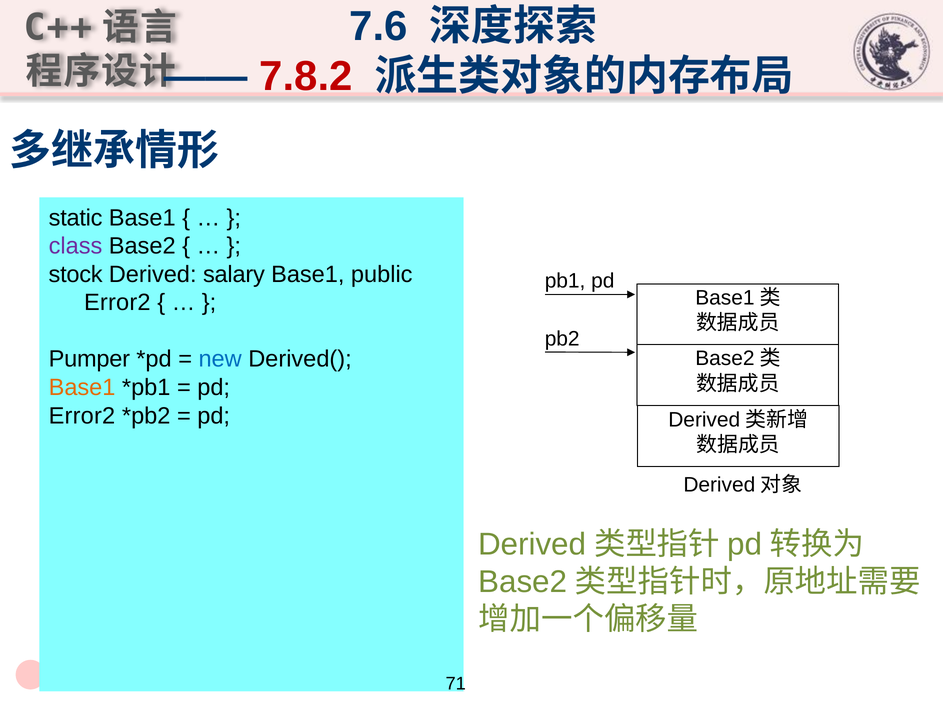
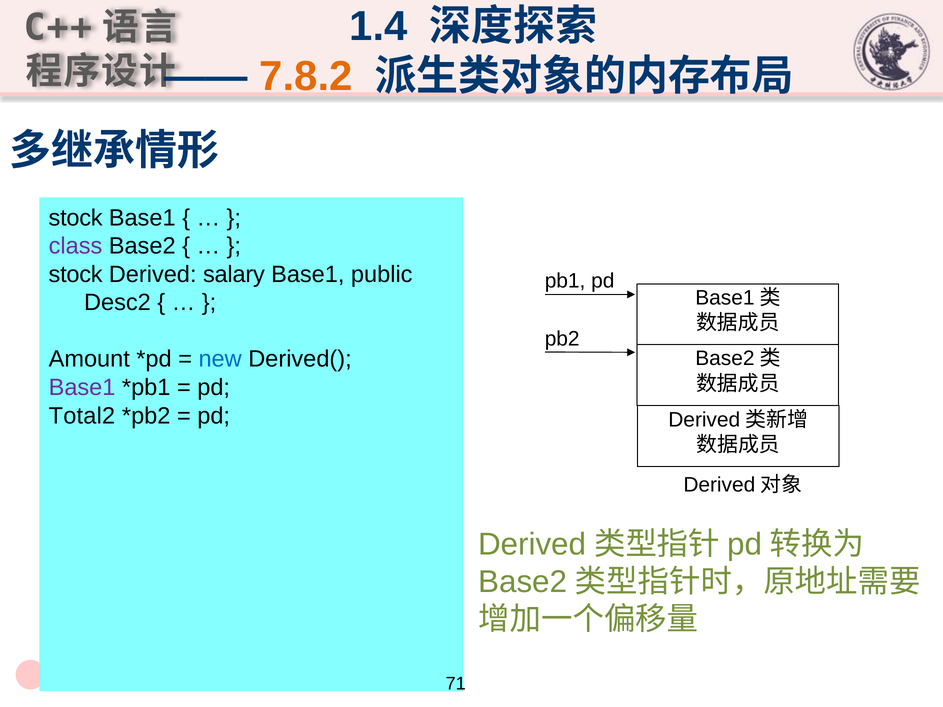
7.6: 7.6 -> 1.4
7.8.2 colour: red -> orange
static at (76, 218): static -> stock
Error2 at (117, 303): Error2 -> Desc2
Pumper: Pumper -> Amount
Base1 at (82, 388) colour: orange -> purple
Error2 at (82, 416): Error2 -> Total2
